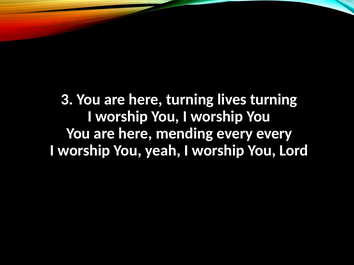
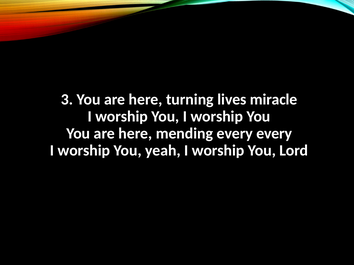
lives turning: turning -> miracle
